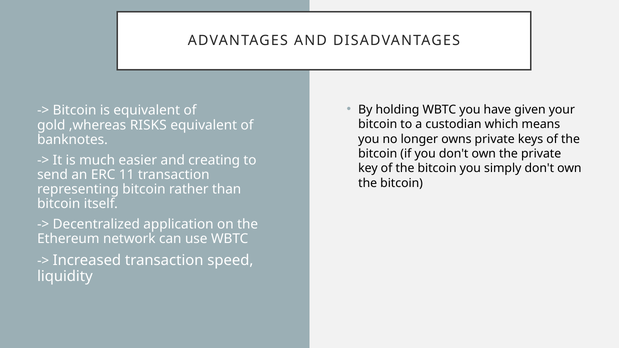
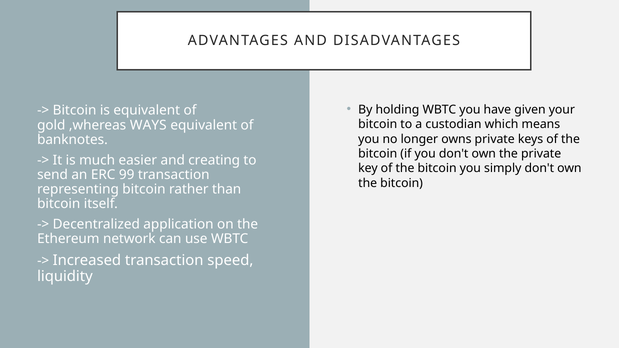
RISKS: RISKS -> WAYS
11: 11 -> 99
